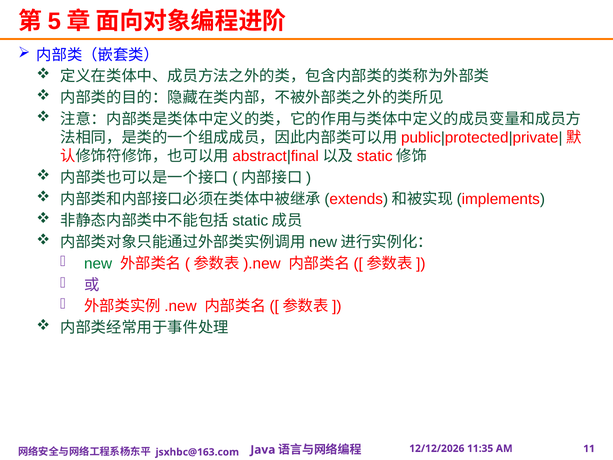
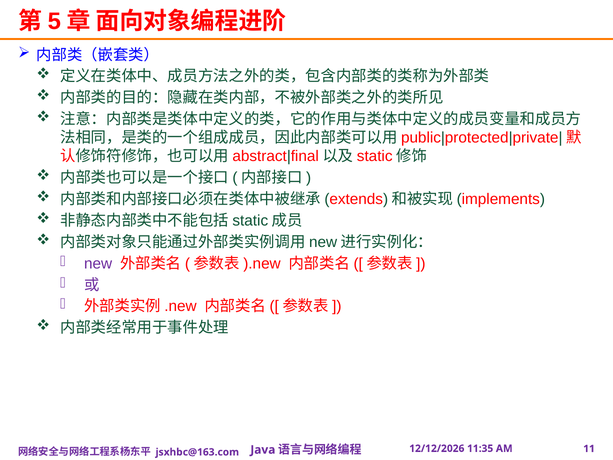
new colour: green -> purple
